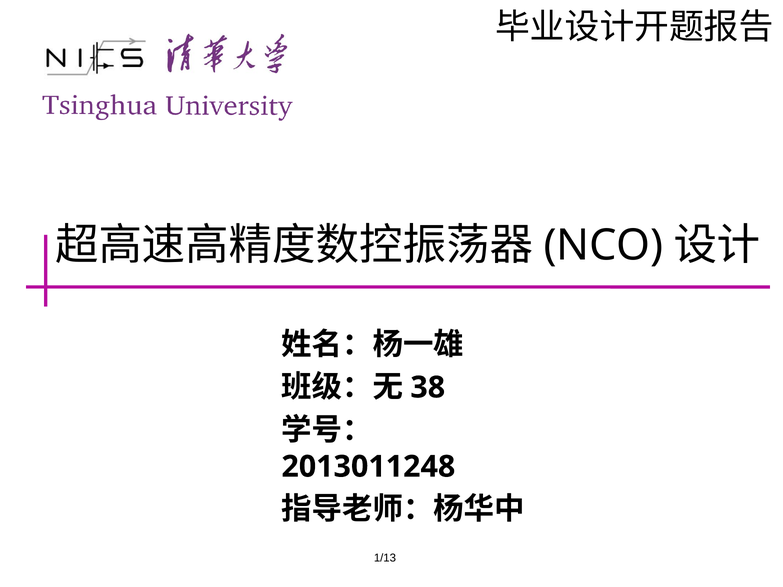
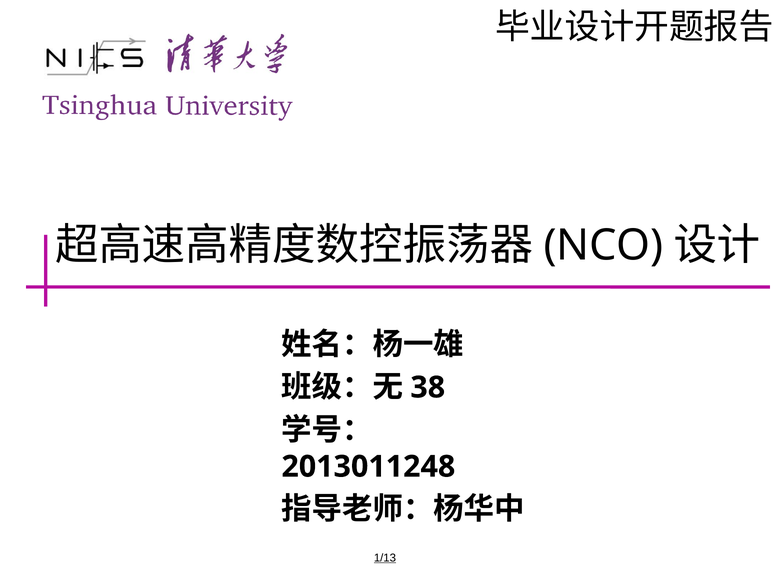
1/13 underline: none -> present
